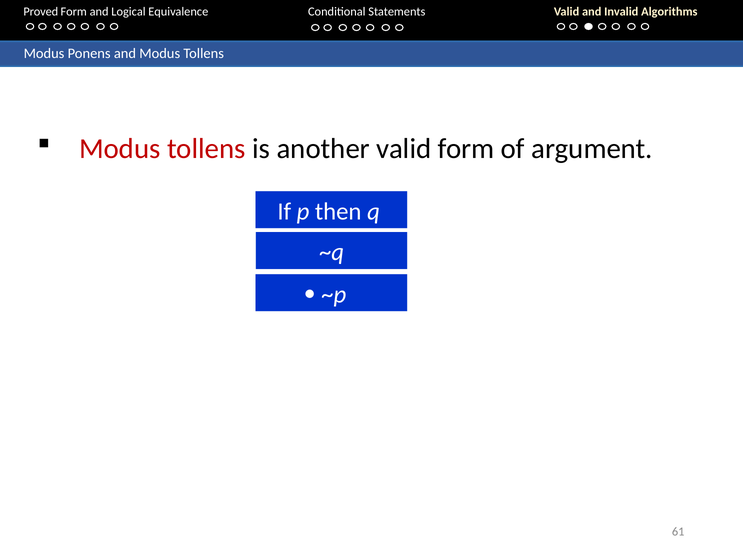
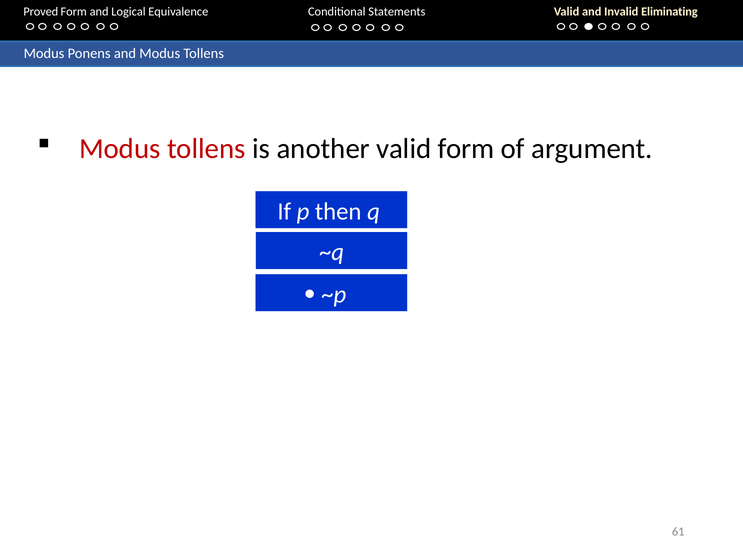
Algorithms: Algorithms -> Eliminating
